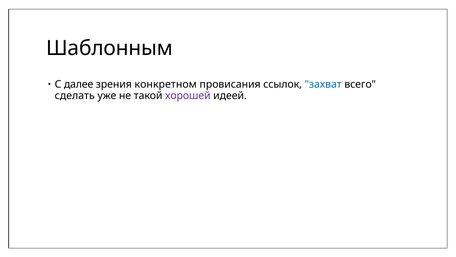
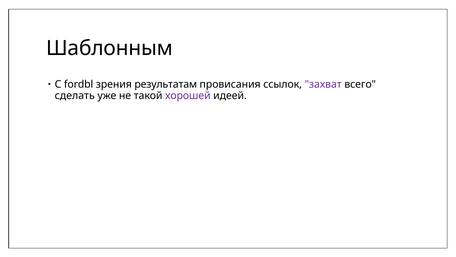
далее: далее -> fordbl
конкретном: конкретном -> результатам
захват colour: blue -> purple
